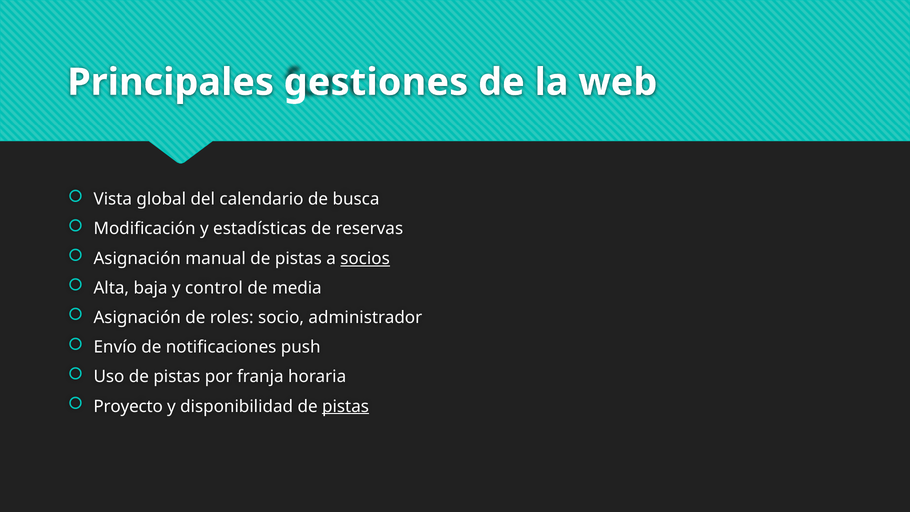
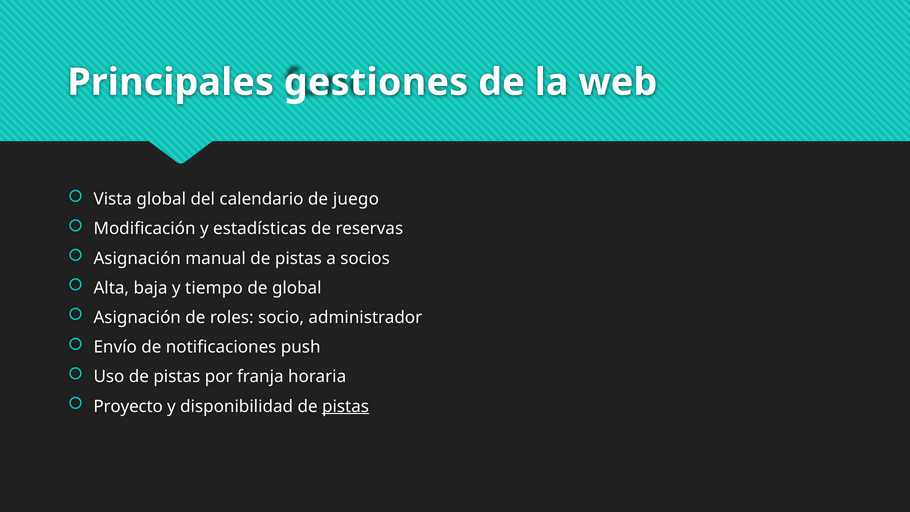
busca: busca -> juego
socios underline: present -> none
control: control -> tiempo
de media: media -> global
